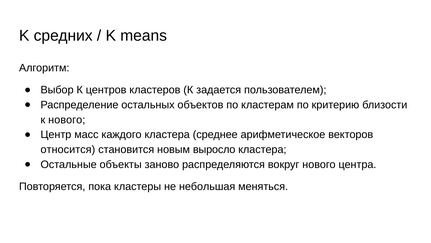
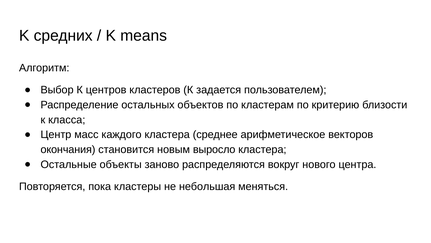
к нового: нового -> класса
относится: относится -> окончания
